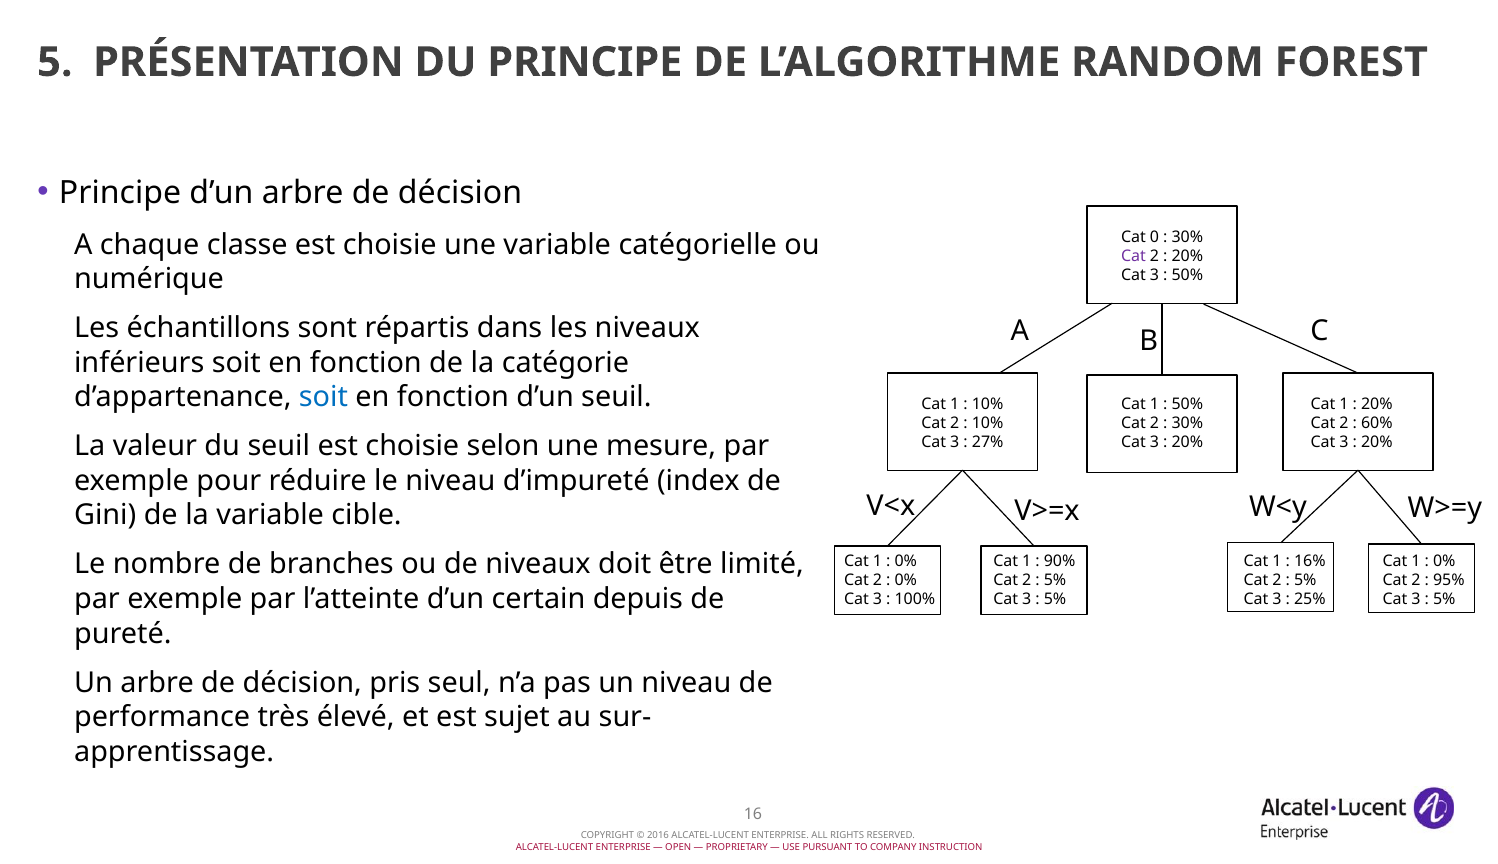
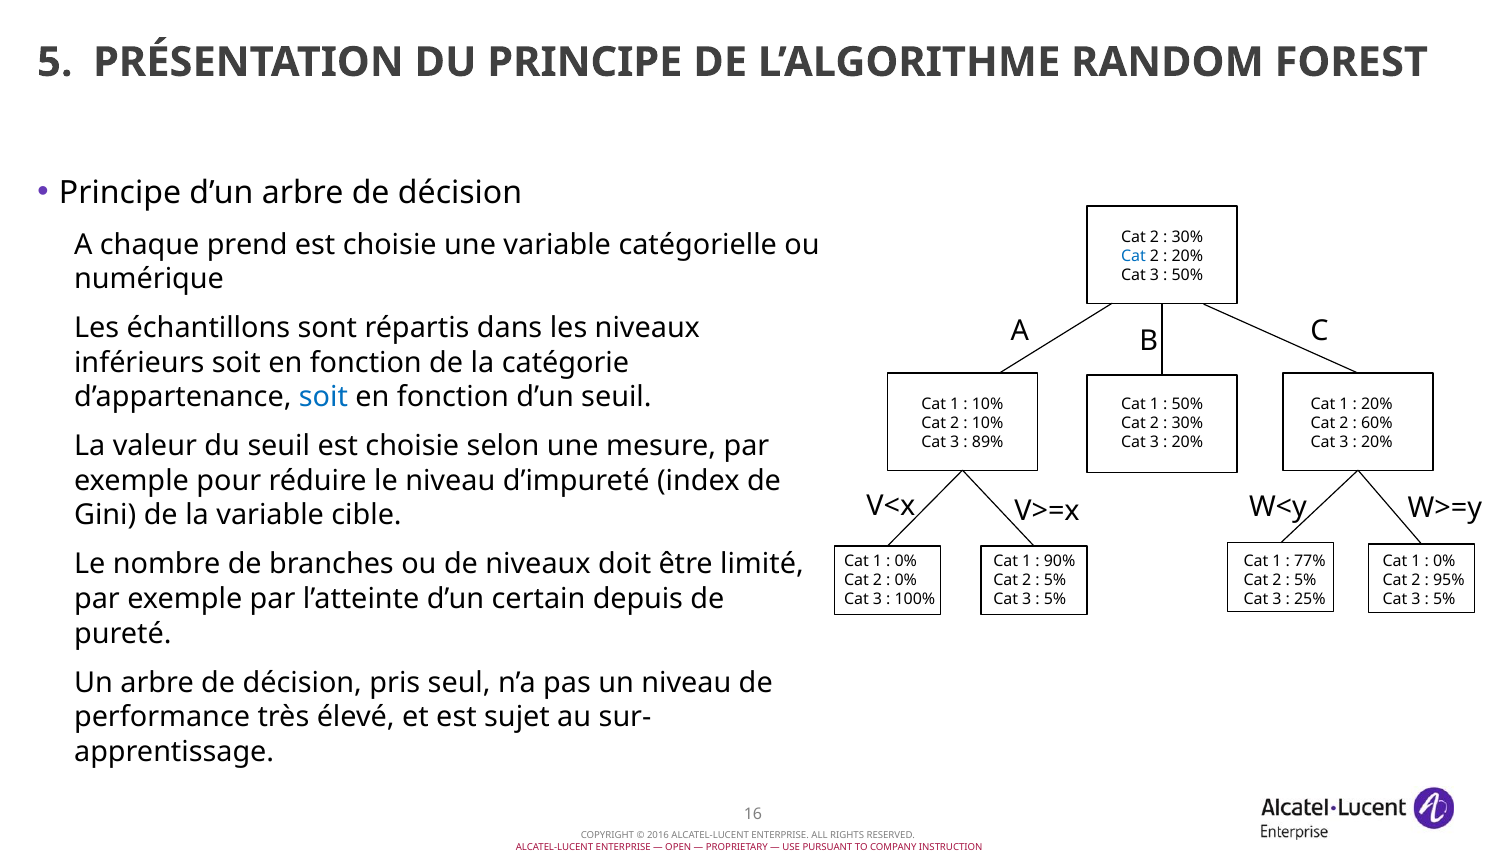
classe: classe -> prend
0 at (1155, 237): 0 -> 2
Cat at (1134, 256) colour: purple -> blue
27%: 27% -> 89%
16%: 16% -> 77%
